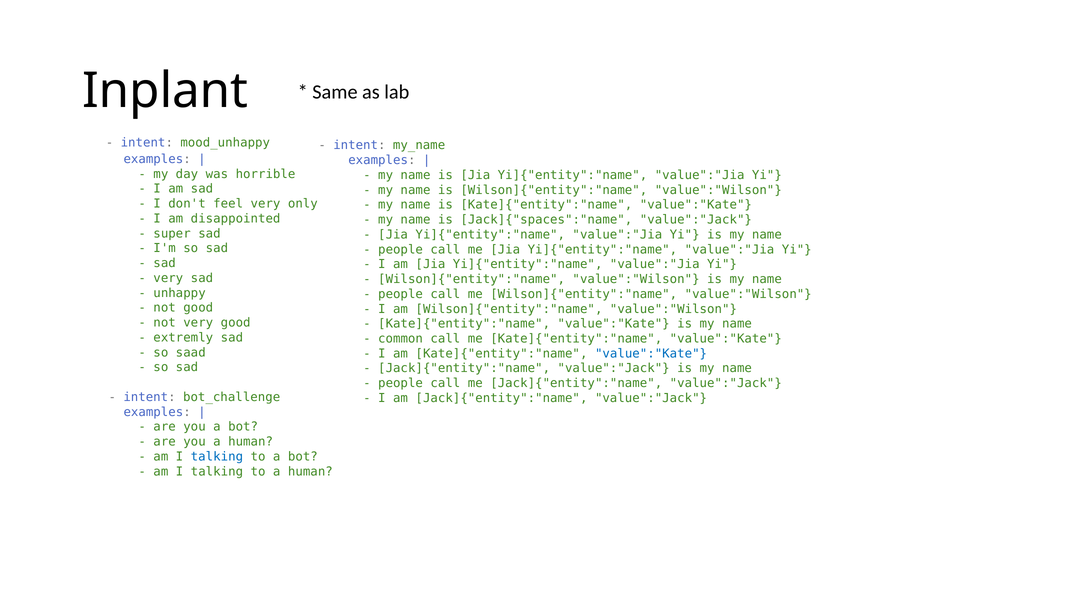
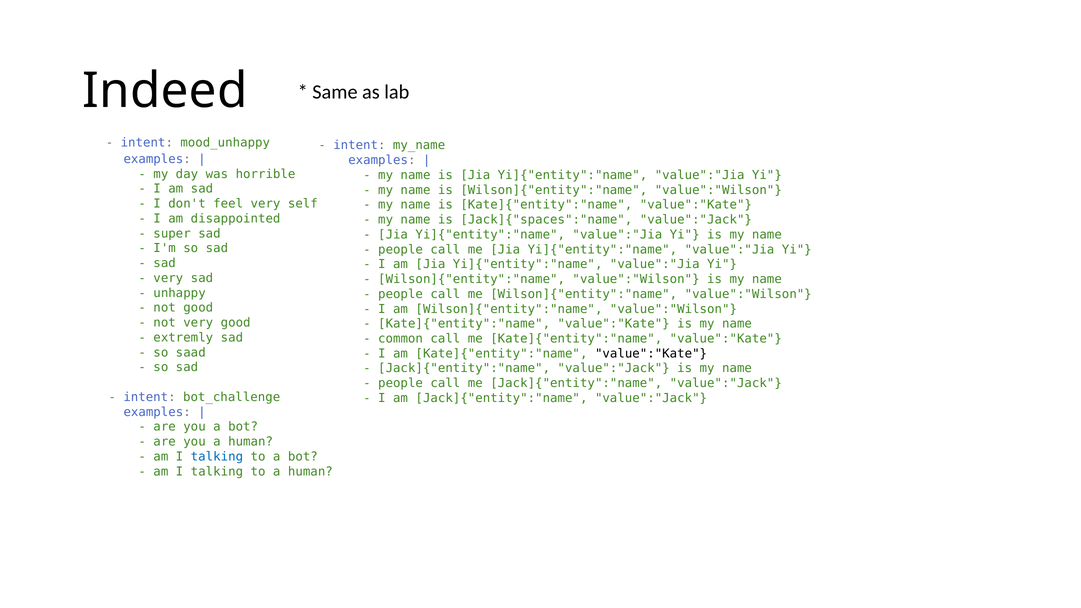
Inplant: Inplant -> Indeed
only: only -> self
value":"Kate at (651, 354) colour: blue -> black
